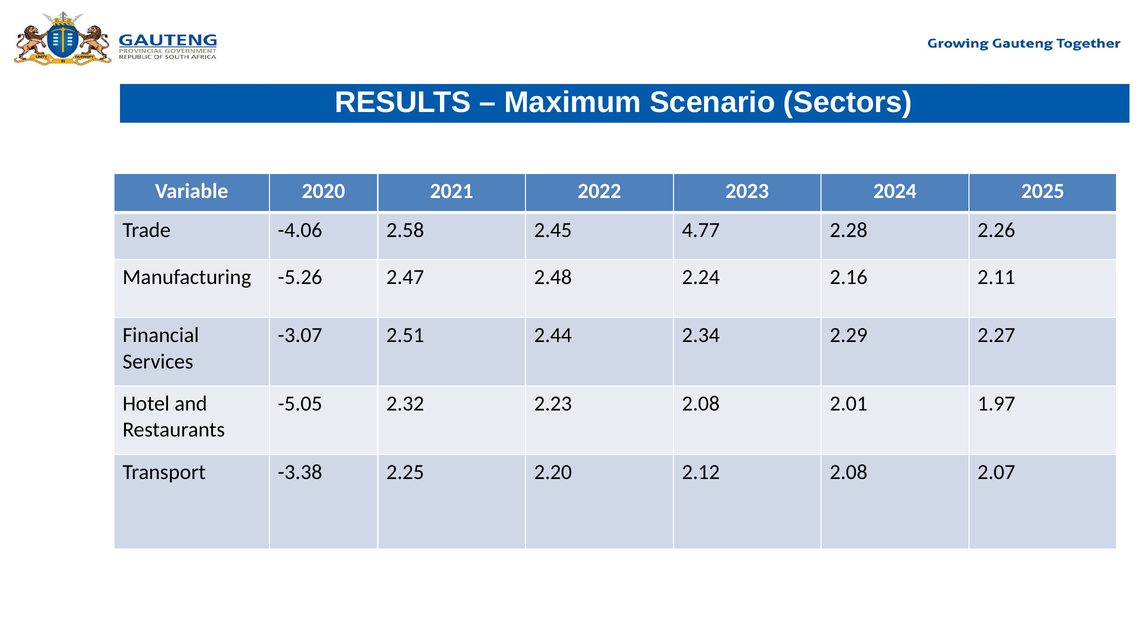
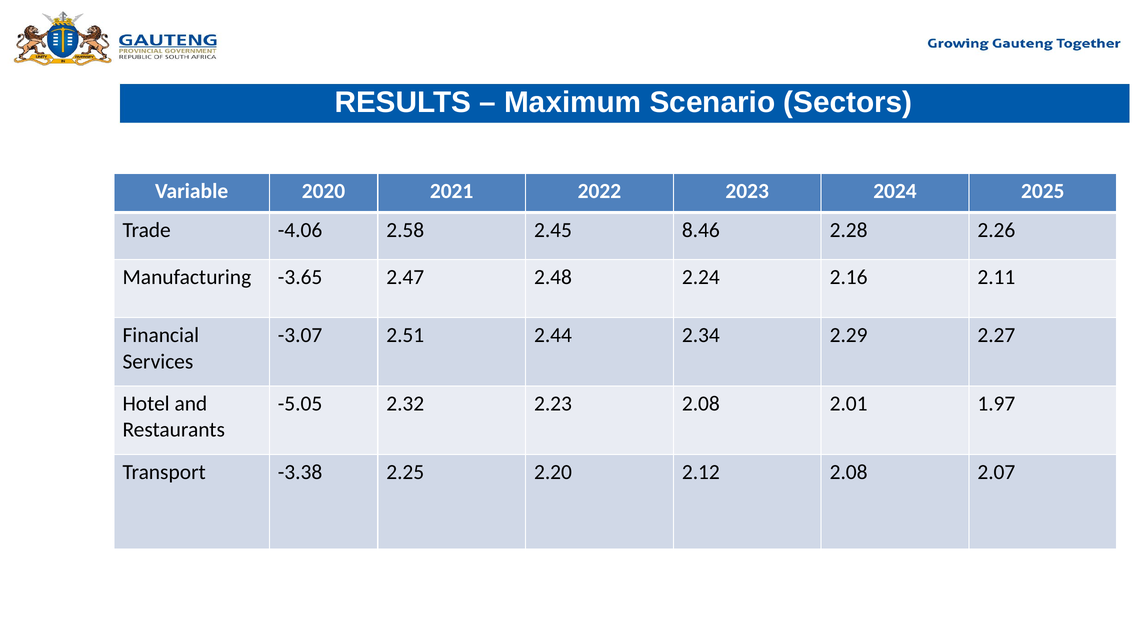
4.77: 4.77 -> 8.46
-5.26: -5.26 -> -3.65
